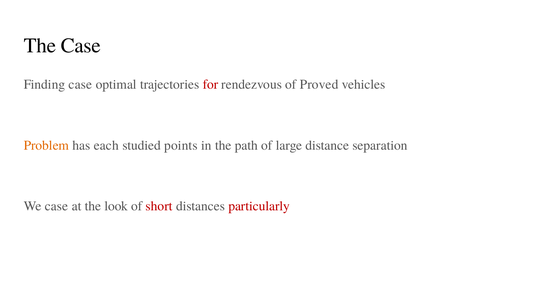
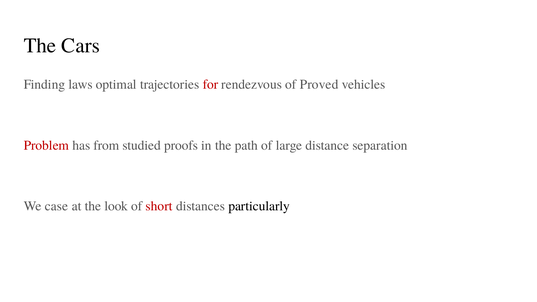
The Case: Case -> Cars
Finding case: case -> laws
Problem colour: orange -> red
each: each -> from
points: points -> proofs
particularly colour: red -> black
